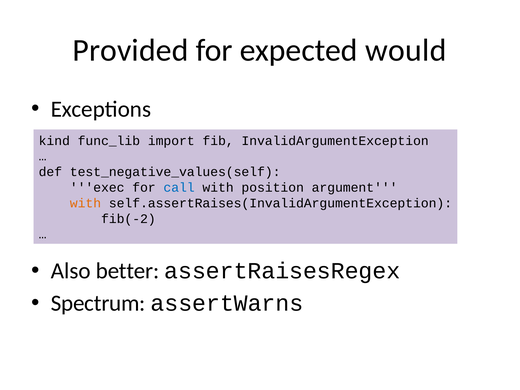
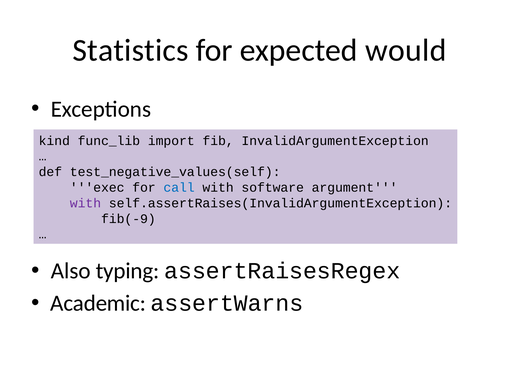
Provided: Provided -> Statistics
position: position -> software
with at (85, 203) colour: orange -> purple
fib(-2: fib(-2 -> fib(-9
better: better -> typing
Spectrum: Spectrum -> Academic
